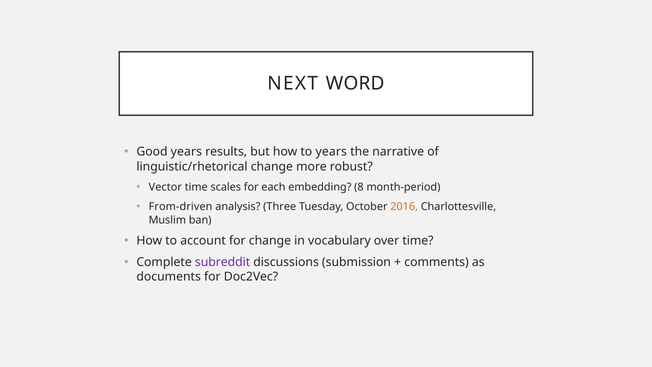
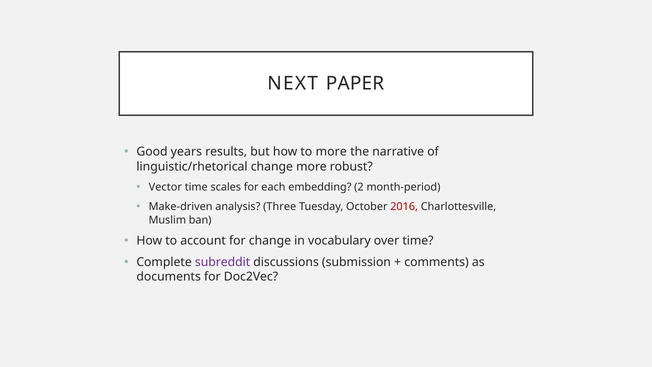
WORD: WORD -> PAPER
to years: years -> more
8: 8 -> 2
From-driven: From-driven -> Make-driven
2016 colour: orange -> red
